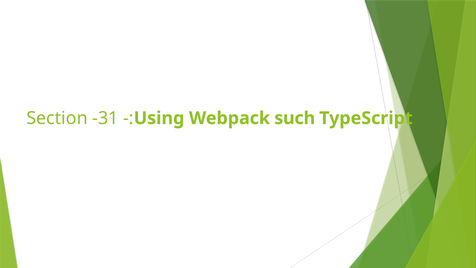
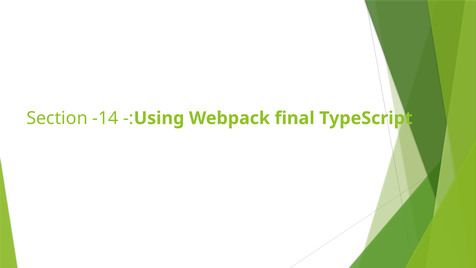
-31: -31 -> -14
such: such -> final
